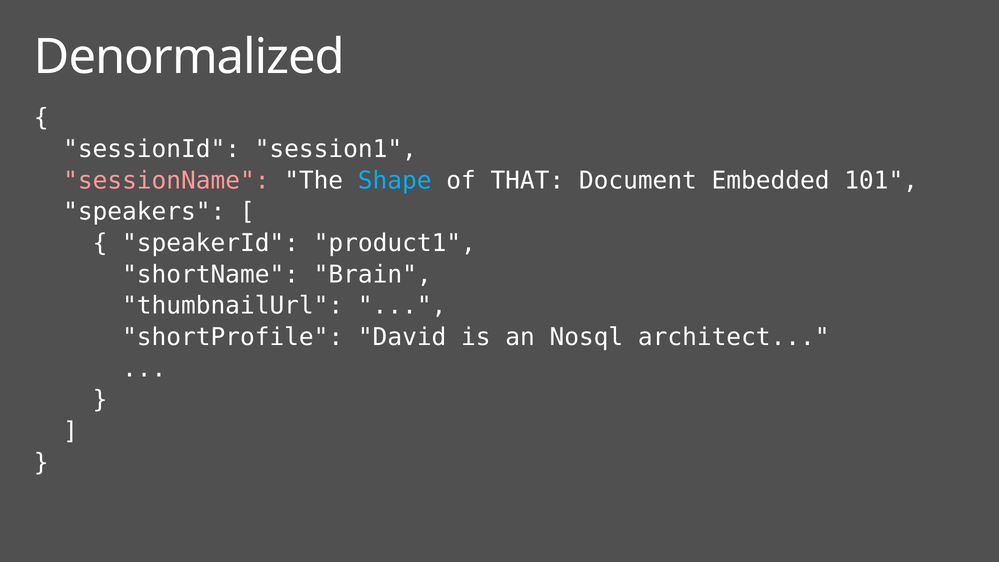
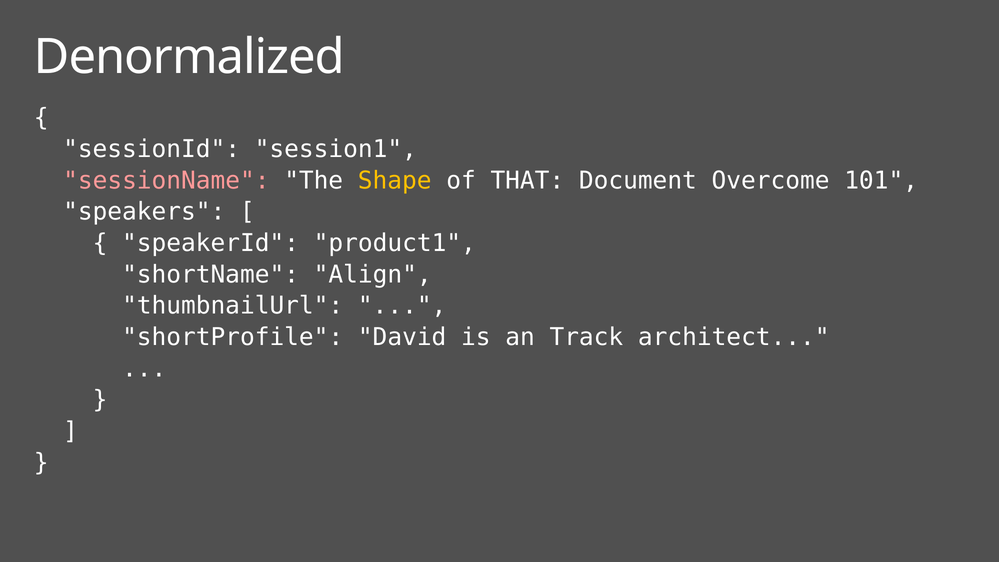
Shape colour: light blue -> yellow
Embedded: Embedded -> Overcome
Brain: Brain -> Align
Nosql: Nosql -> Track
